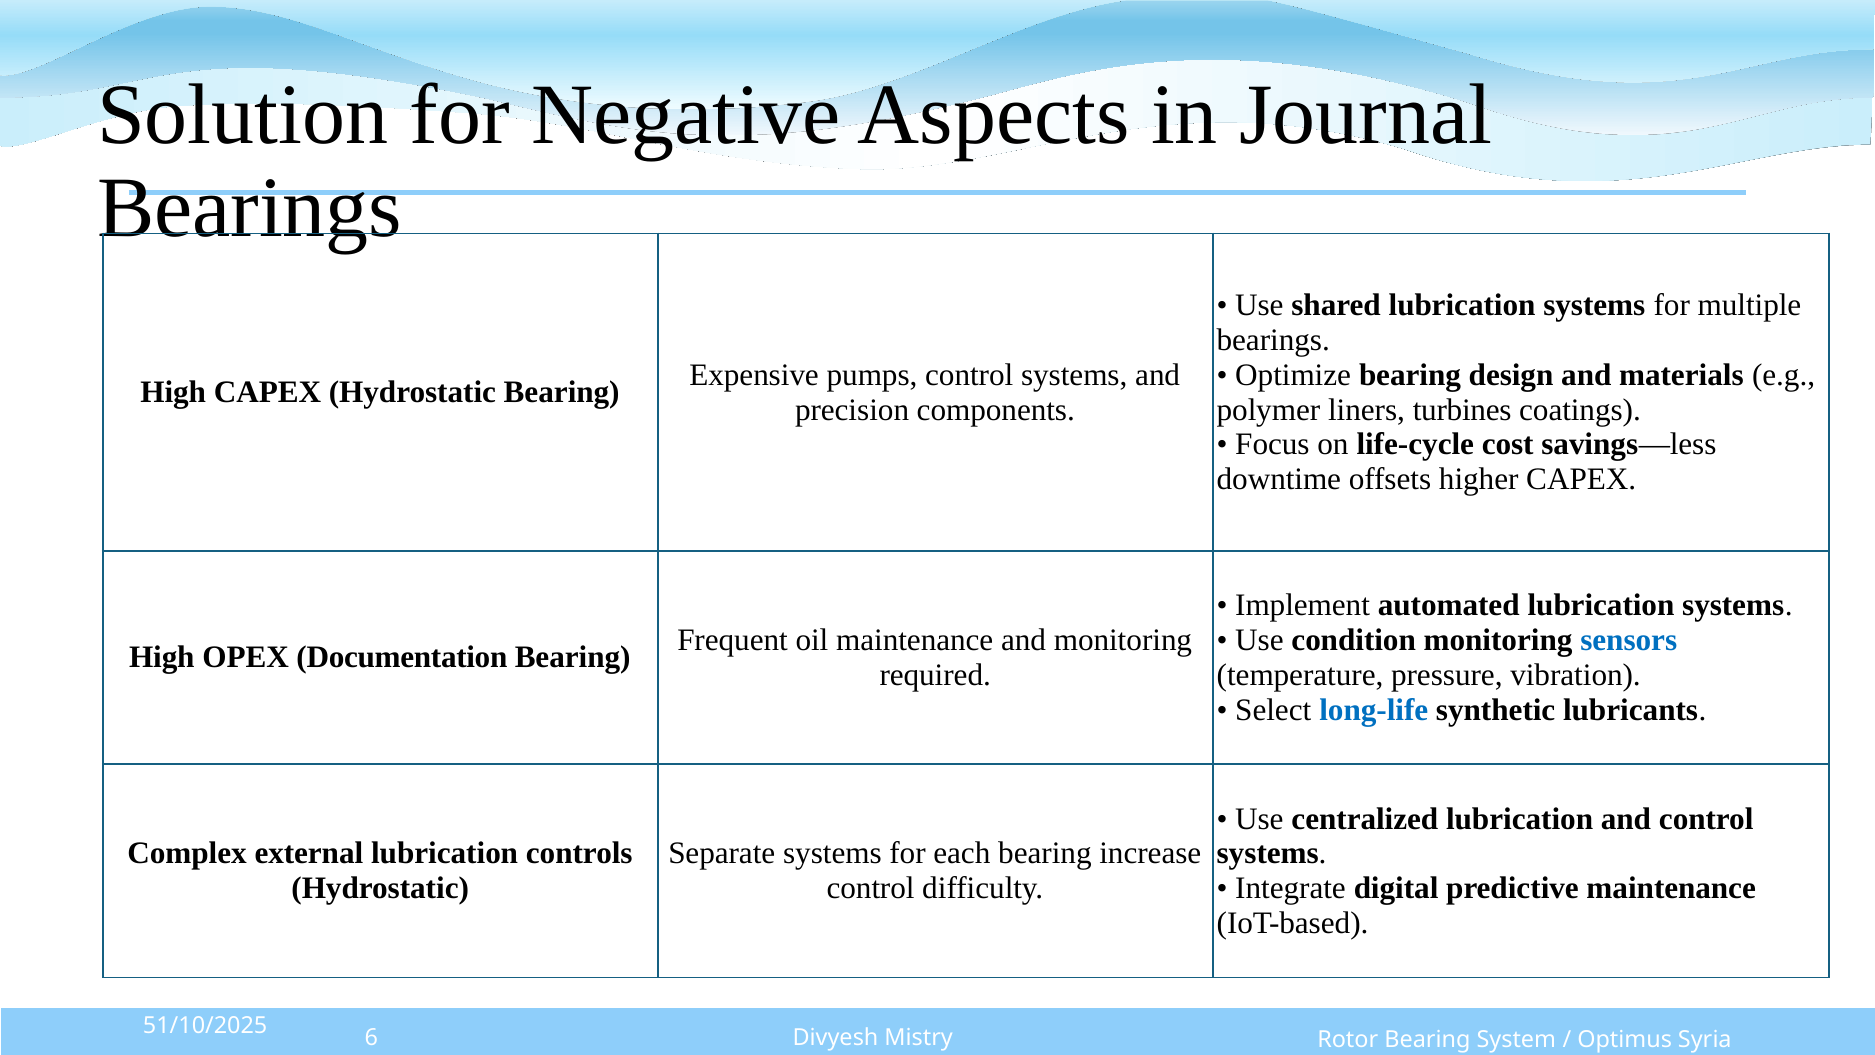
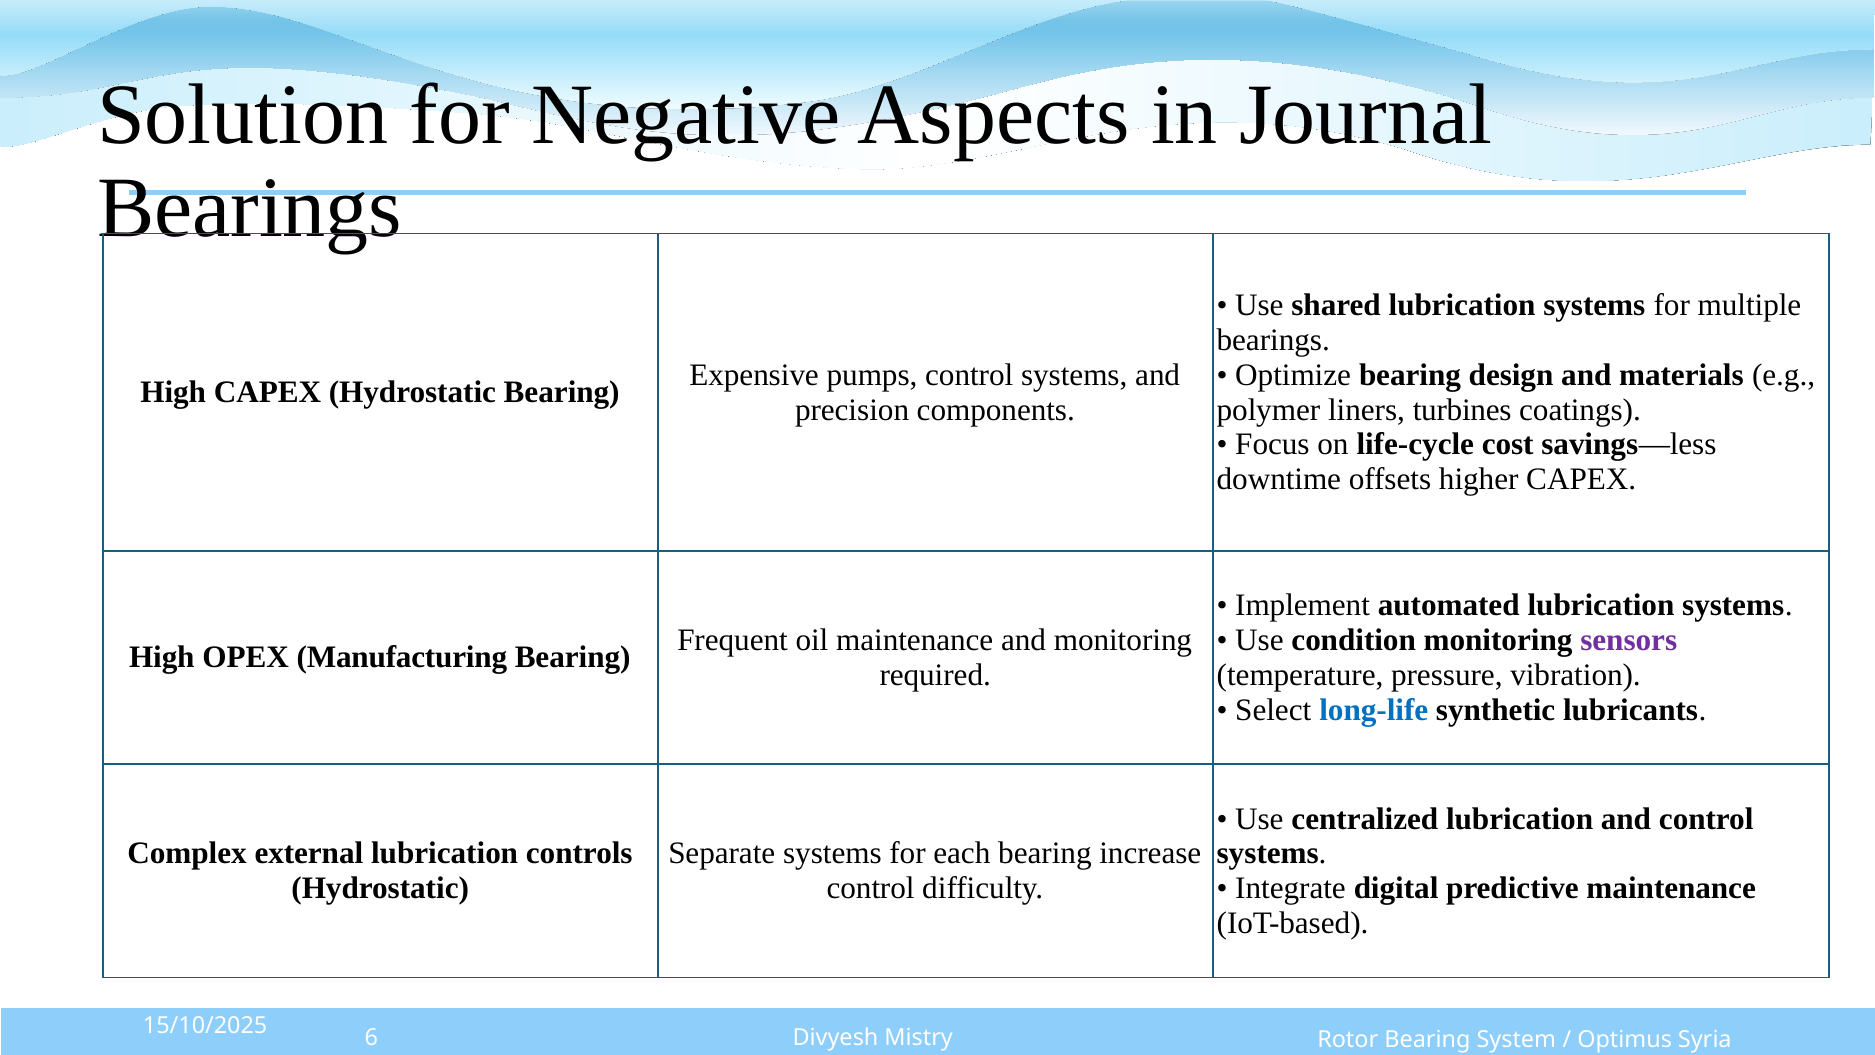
sensors colour: blue -> purple
Documentation: Documentation -> Manufacturing
51/10/2025: 51/10/2025 -> 15/10/2025
